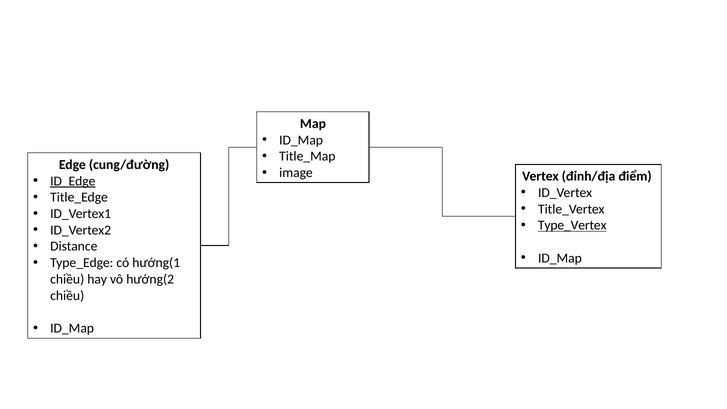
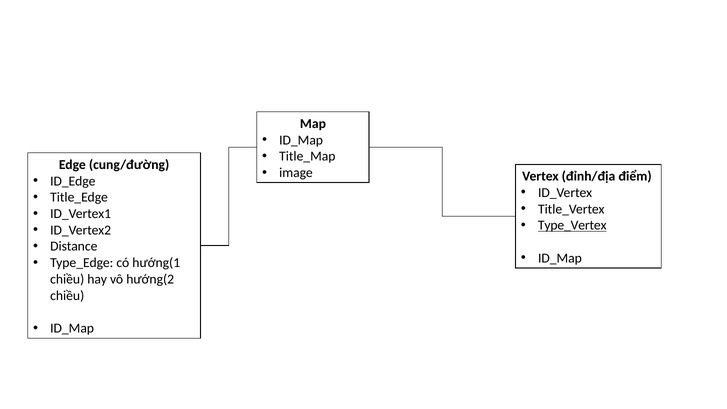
ID_Edge underline: present -> none
